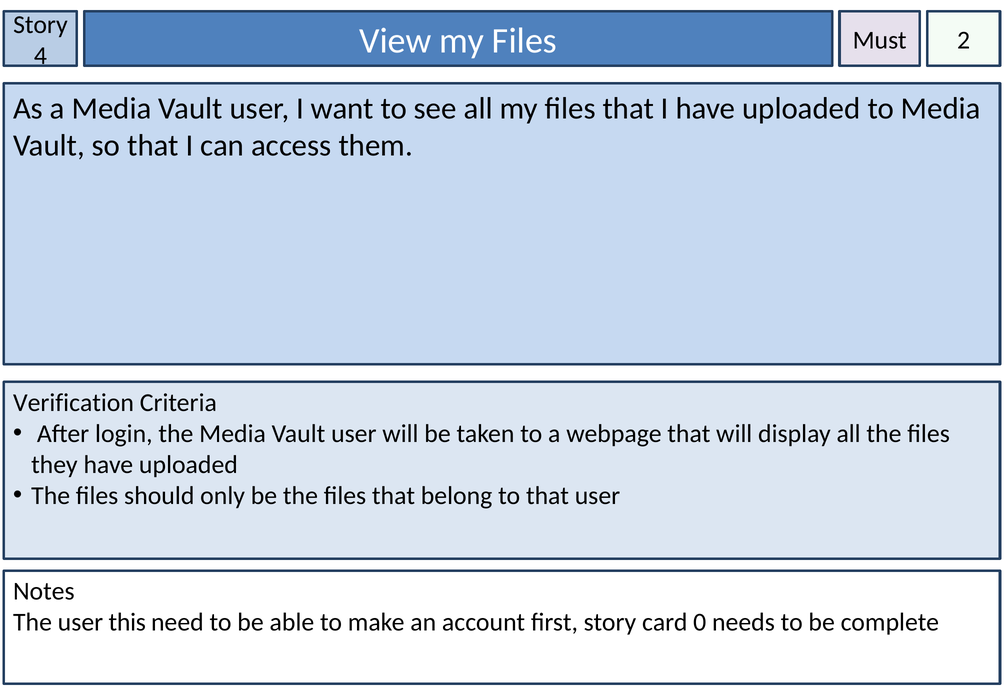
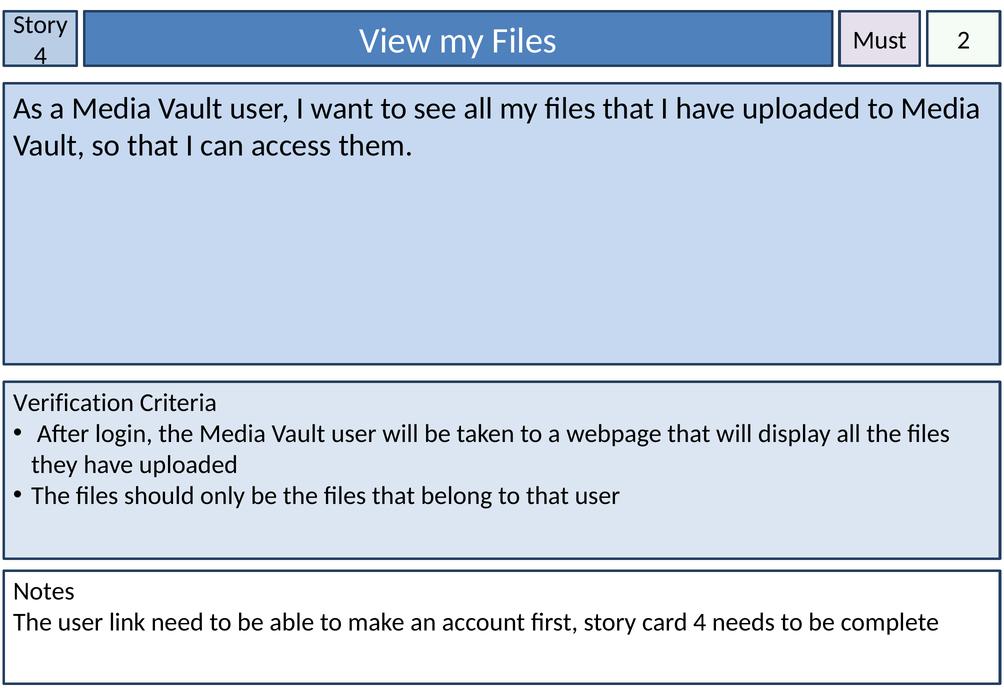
this: this -> link
card 0: 0 -> 4
